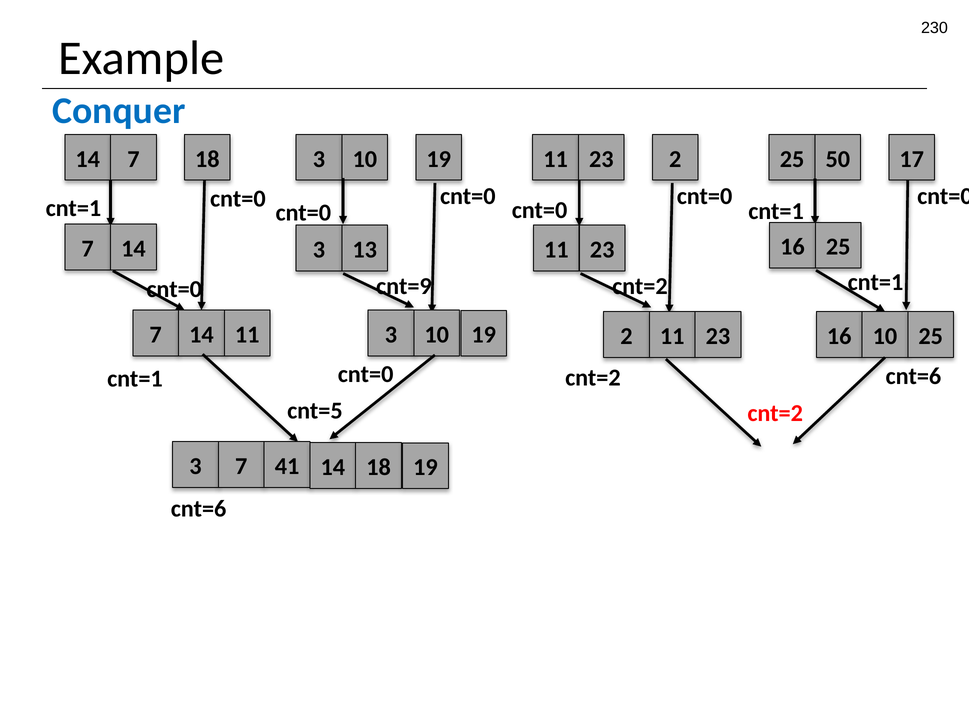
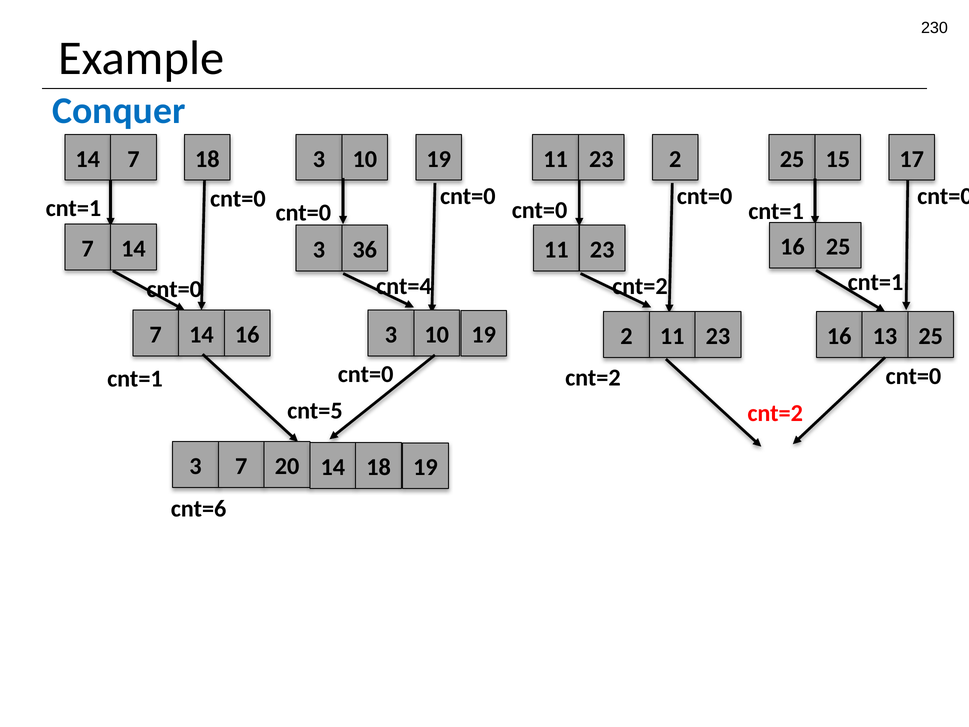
50: 50 -> 15
13: 13 -> 36
cnt=9: cnt=9 -> cnt=4
14 11: 11 -> 16
16 10: 10 -> 13
cnt=6 at (913, 376): cnt=6 -> cnt=0
41: 41 -> 20
